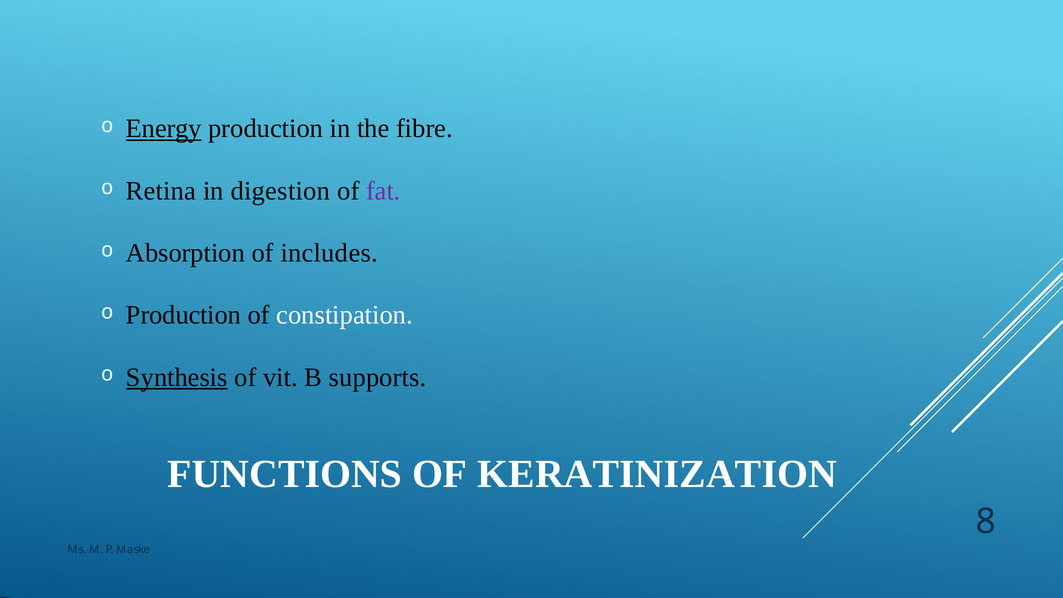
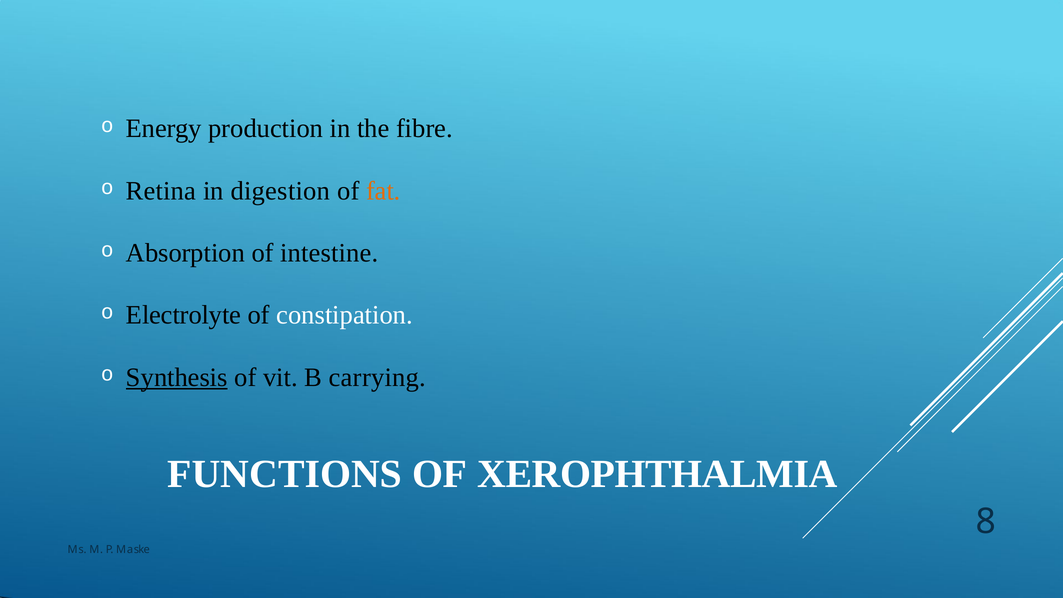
Energy underline: present -> none
fat colour: purple -> orange
includes: includes -> intestine
Production at (184, 315): Production -> Electrolyte
supports: supports -> carrying
KERATINIZATION: KERATINIZATION -> XEROPHTHALMIA
